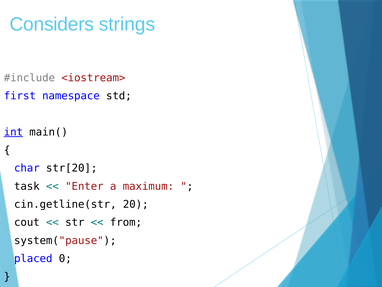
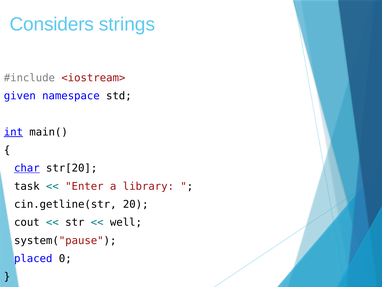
first: first -> given
char underline: none -> present
maximum: maximum -> library
from: from -> well
